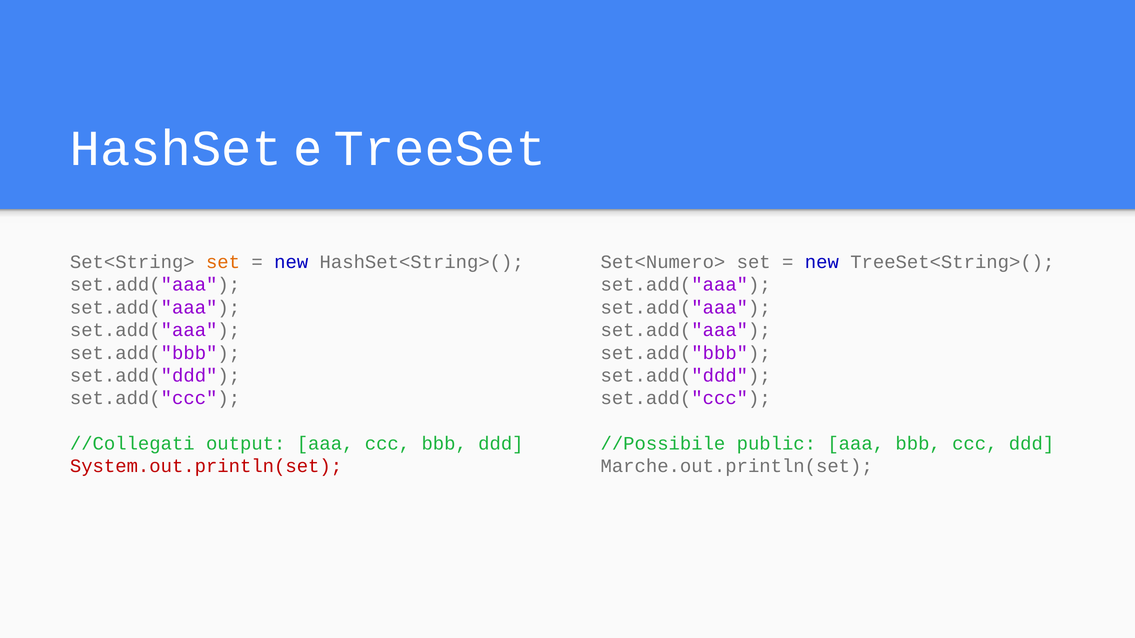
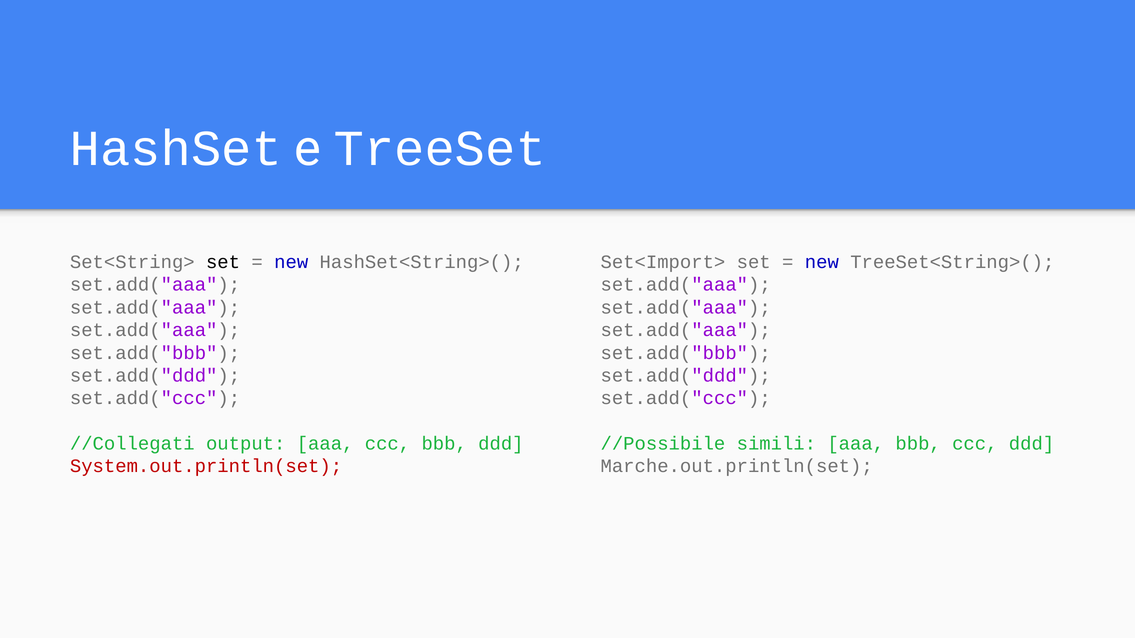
set at (223, 262) colour: orange -> black
Set<Numero>: Set<Numero> -> Set<Import>
public: public -> simili
